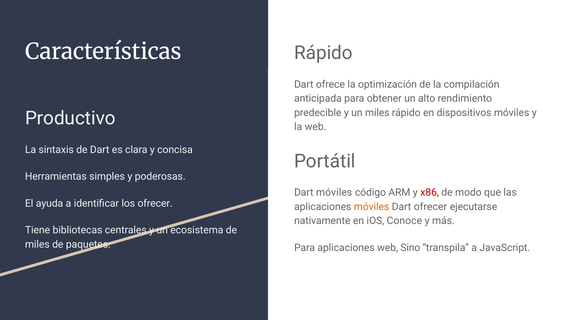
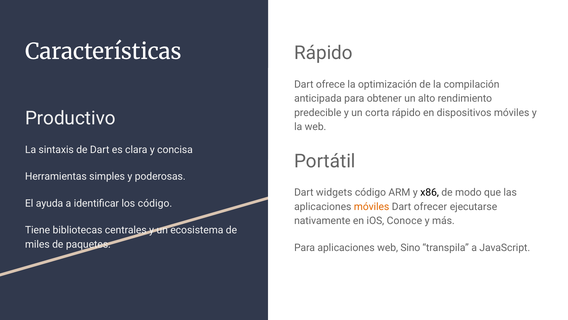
un miles: miles -> corta
Dart móviles: móviles -> widgets
x86 colour: red -> black
los ofrecer: ofrecer -> código
